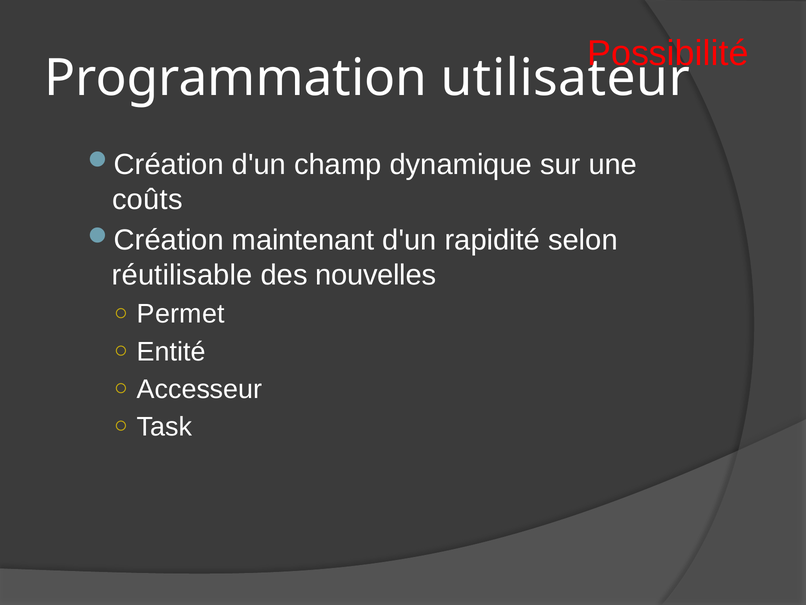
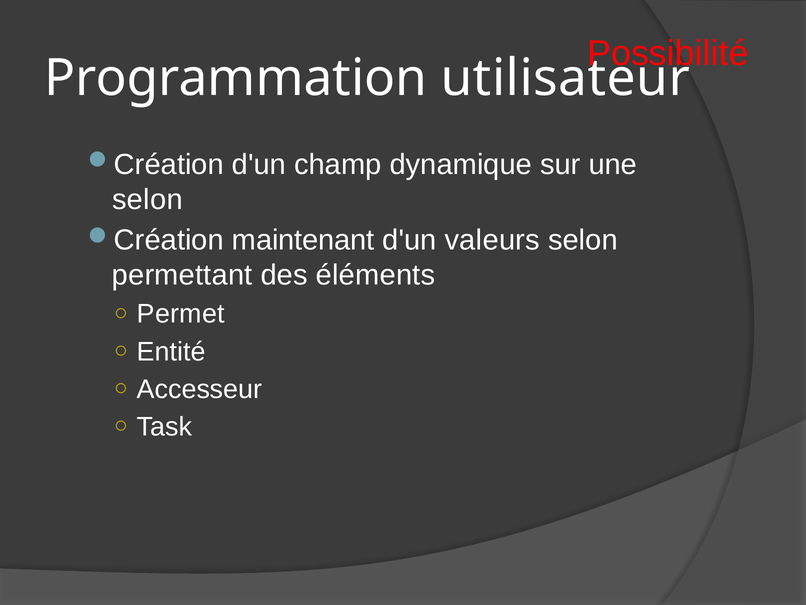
coûts at (147, 199): coûts -> selon
rapidité: rapidité -> valeurs
réutilisable: réutilisable -> permettant
nouvelles: nouvelles -> éléments
